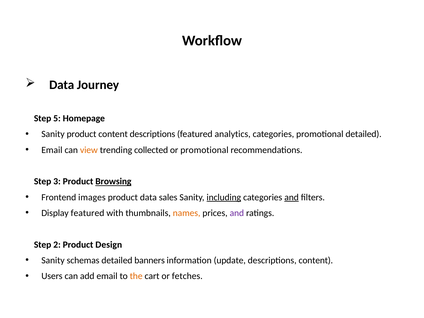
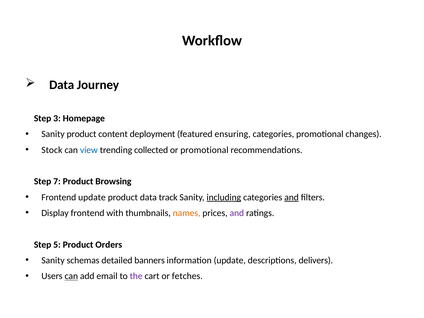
5: 5 -> 3
content descriptions: descriptions -> deployment
analytics: analytics -> ensuring
promotional detailed: detailed -> changes
Email at (52, 150): Email -> Stock
view colour: orange -> blue
3: 3 -> 7
Browsing underline: present -> none
Frontend images: images -> update
sales: sales -> track
Display featured: featured -> frontend
2: 2 -> 5
Design: Design -> Orders
descriptions content: content -> delivers
can at (71, 276) underline: none -> present
the colour: orange -> purple
